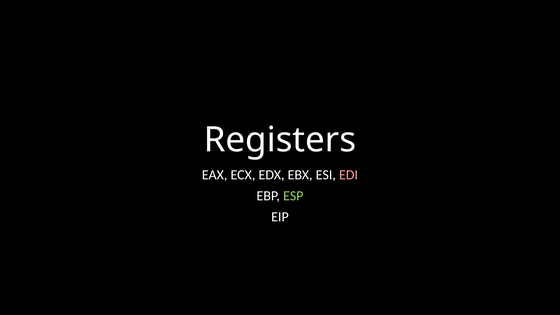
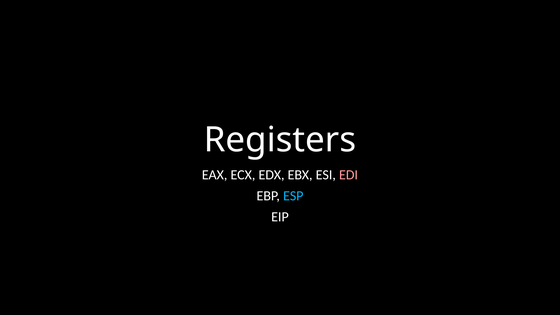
ESP colour: light green -> light blue
